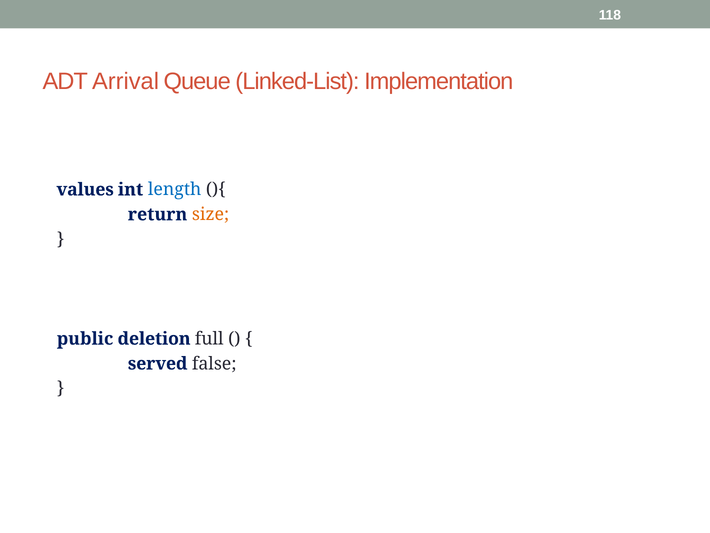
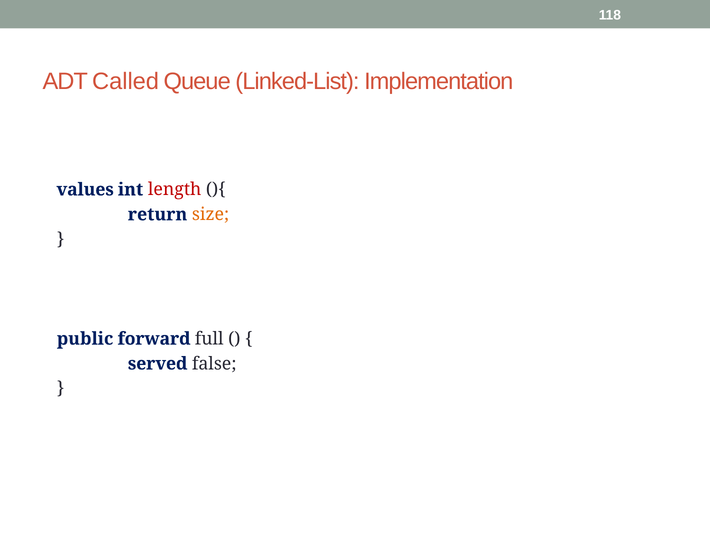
Arrival: Arrival -> Called
length colour: blue -> red
deletion: deletion -> forward
